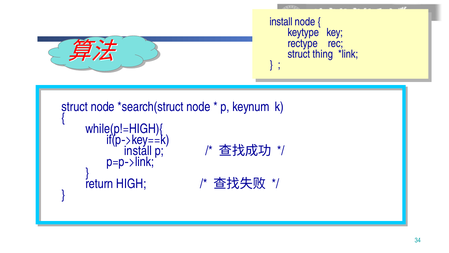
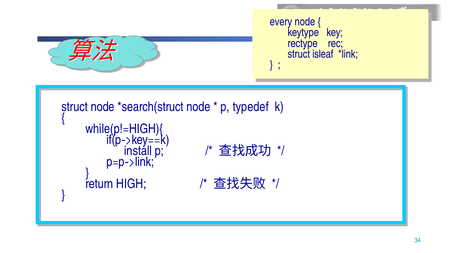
install at (281, 22): install -> every
thing: thing -> isleaf
keynum: keynum -> typedef
